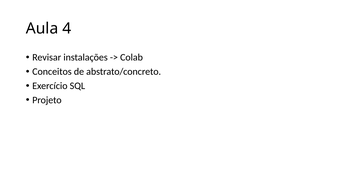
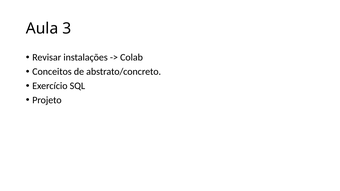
4: 4 -> 3
